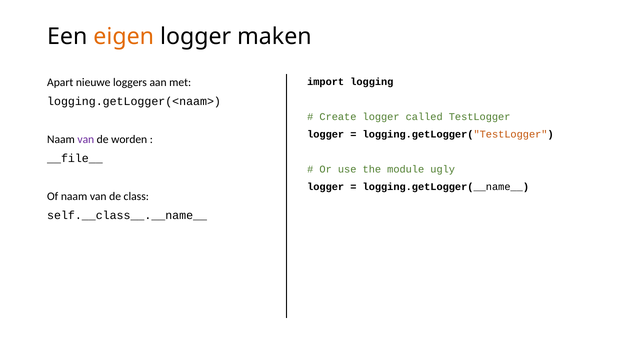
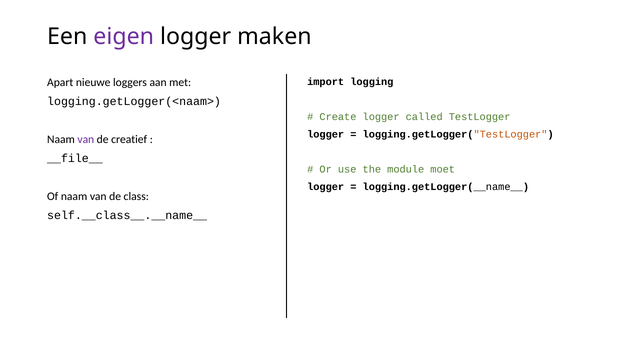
eigen colour: orange -> purple
worden: worden -> creatief
ugly: ugly -> moet
